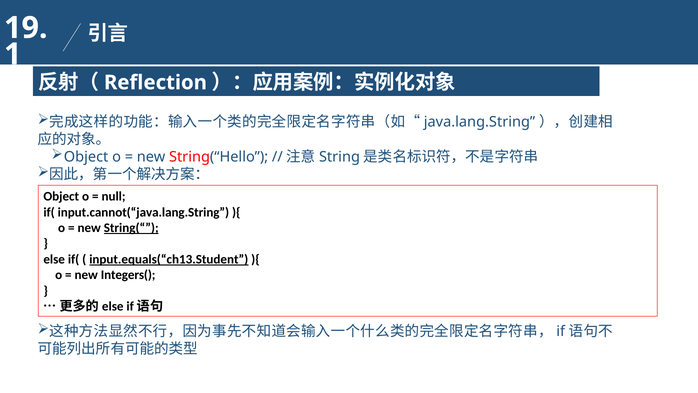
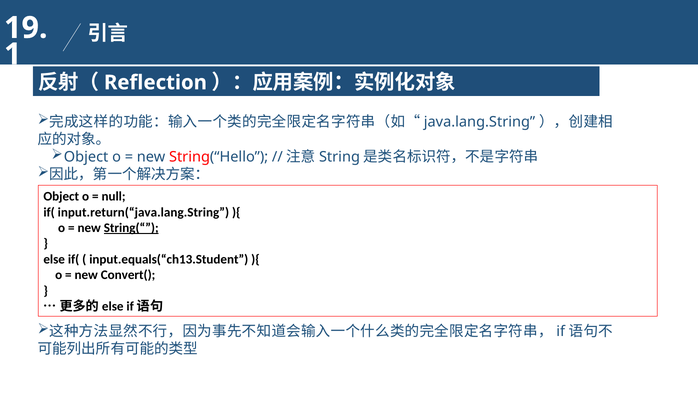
input.cannot(“java.lang.String: input.cannot(“java.lang.String -> input.return(“java.lang.String
input.equals(“ch13.Student underline: present -> none
Integers(: Integers( -> Convert(
